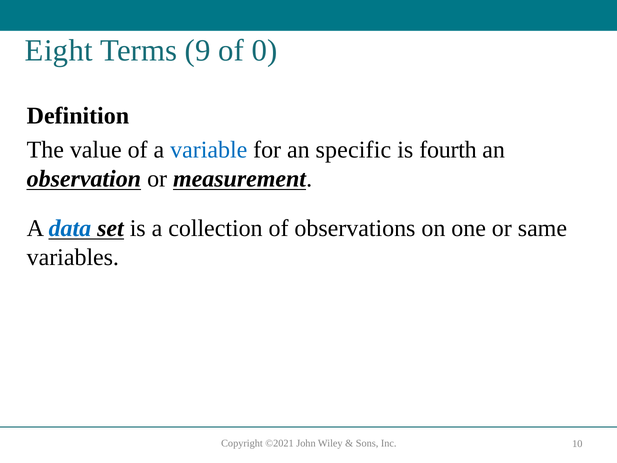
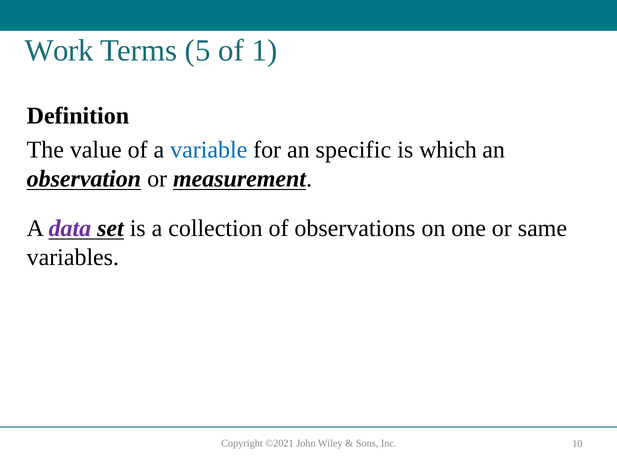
Eight: Eight -> Work
9: 9 -> 5
0: 0 -> 1
fourth: fourth -> which
data colour: blue -> purple
